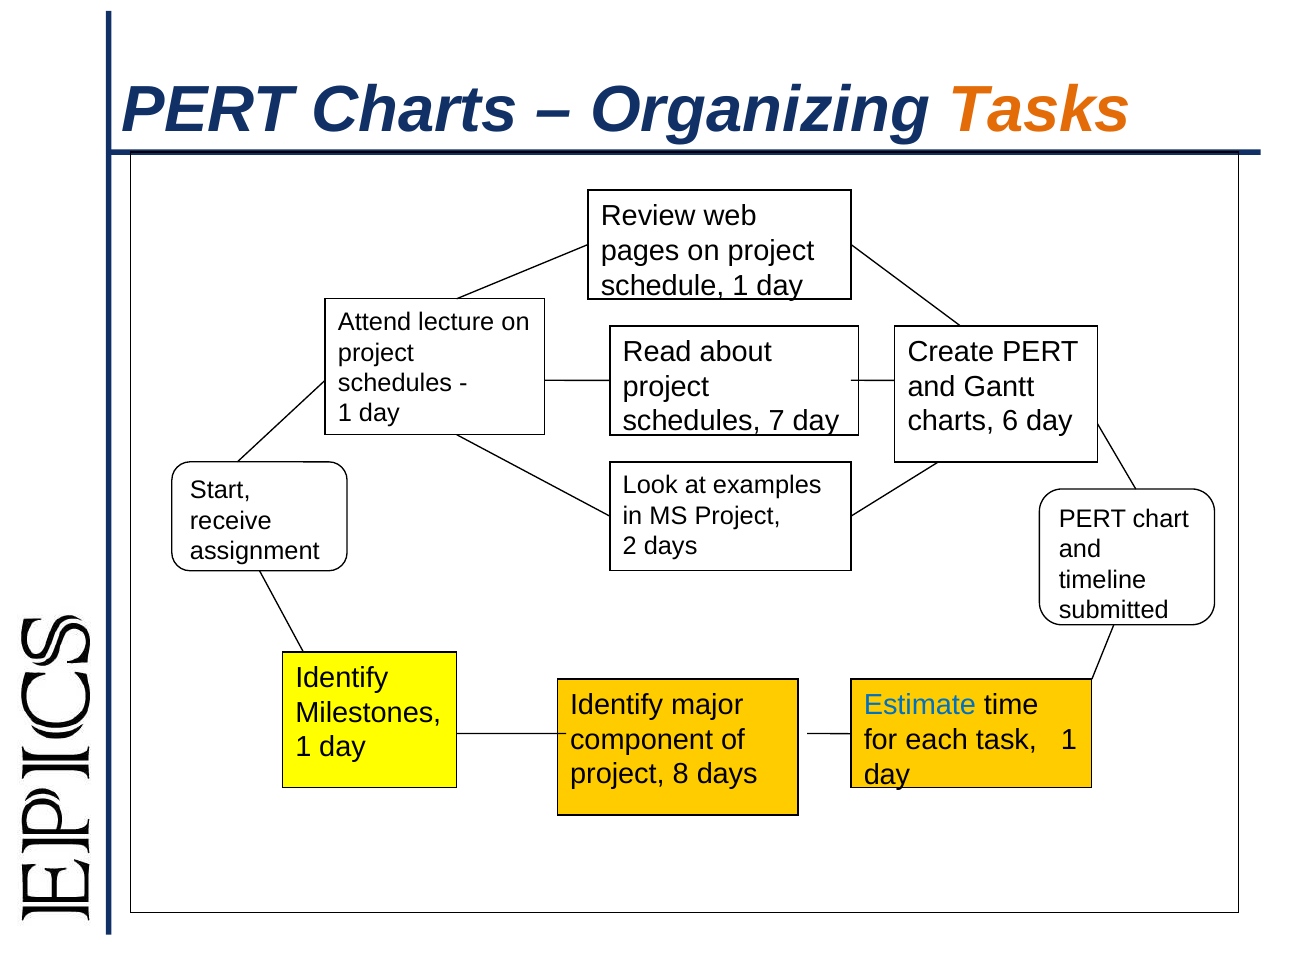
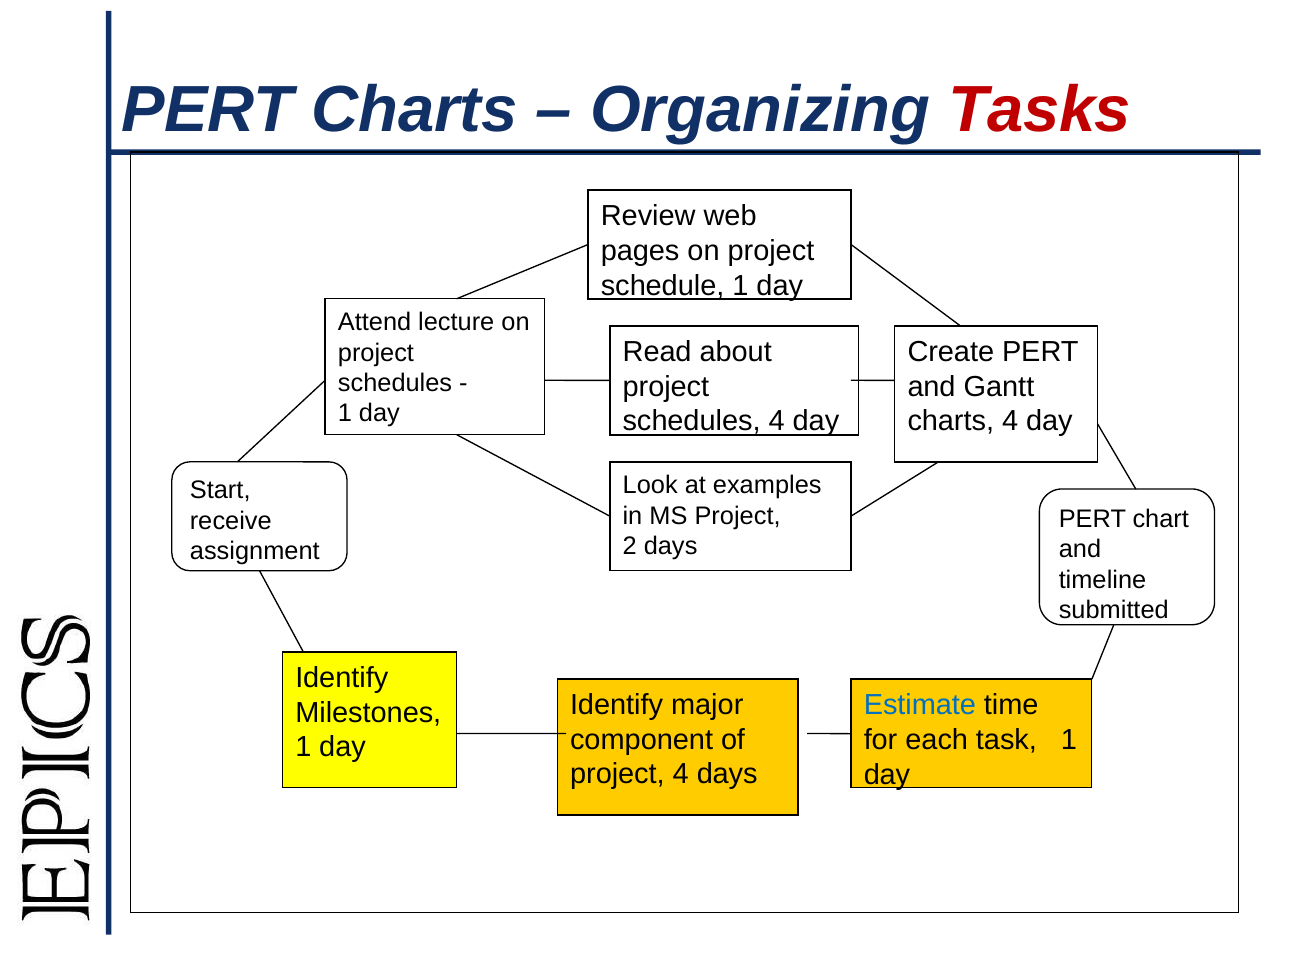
Tasks colour: orange -> red
schedules 7: 7 -> 4
charts 6: 6 -> 4
project 8: 8 -> 4
